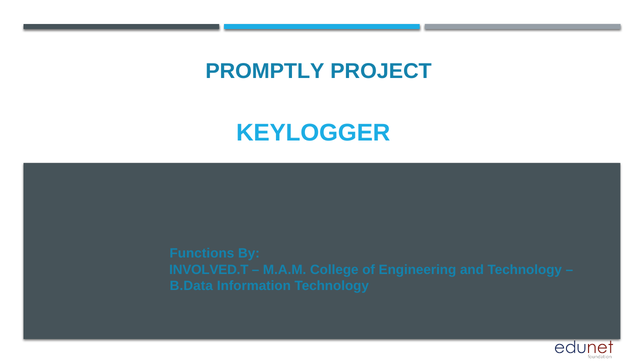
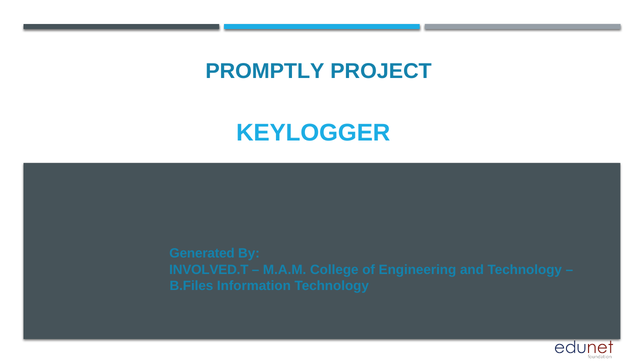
Functions: Functions -> Generated
B.Data: B.Data -> B.Files
